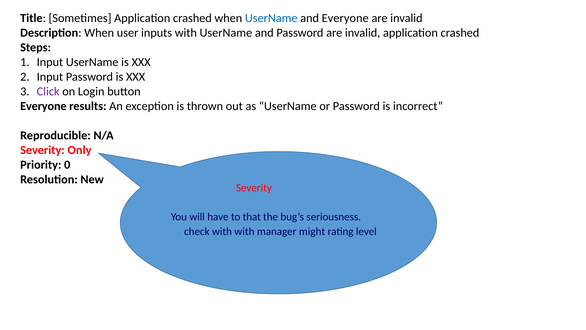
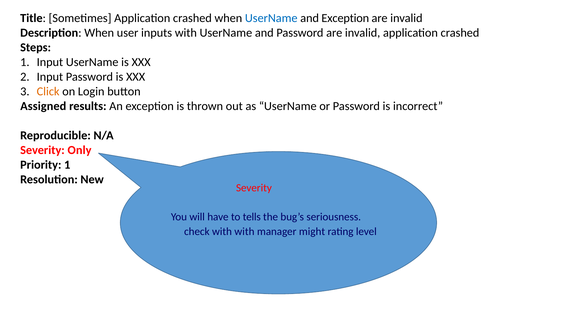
and Everyone: Everyone -> Exception
Click colour: purple -> orange
Everyone at (43, 106): Everyone -> Assigned
Priority 0: 0 -> 1
that: that -> tells
